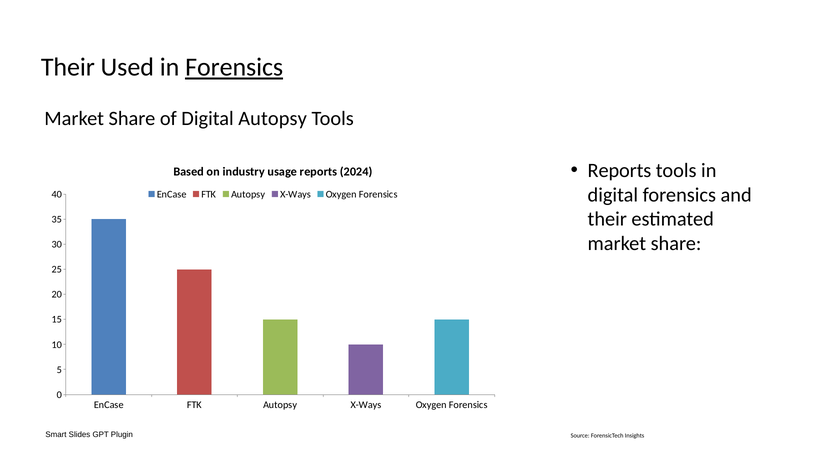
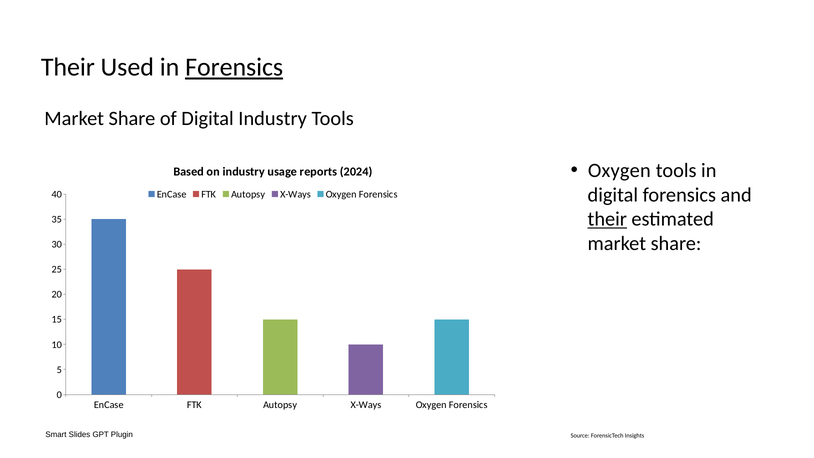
Digital Autopsy: Autopsy -> Industry
Reports at (619, 170): Reports -> Oxygen
their at (607, 219) underline: none -> present
